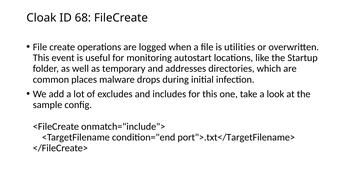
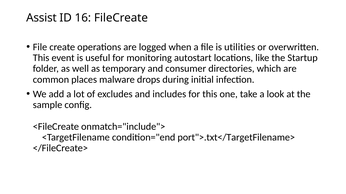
Cloak: Cloak -> Assist
68: 68 -> 16
addresses: addresses -> consumer
